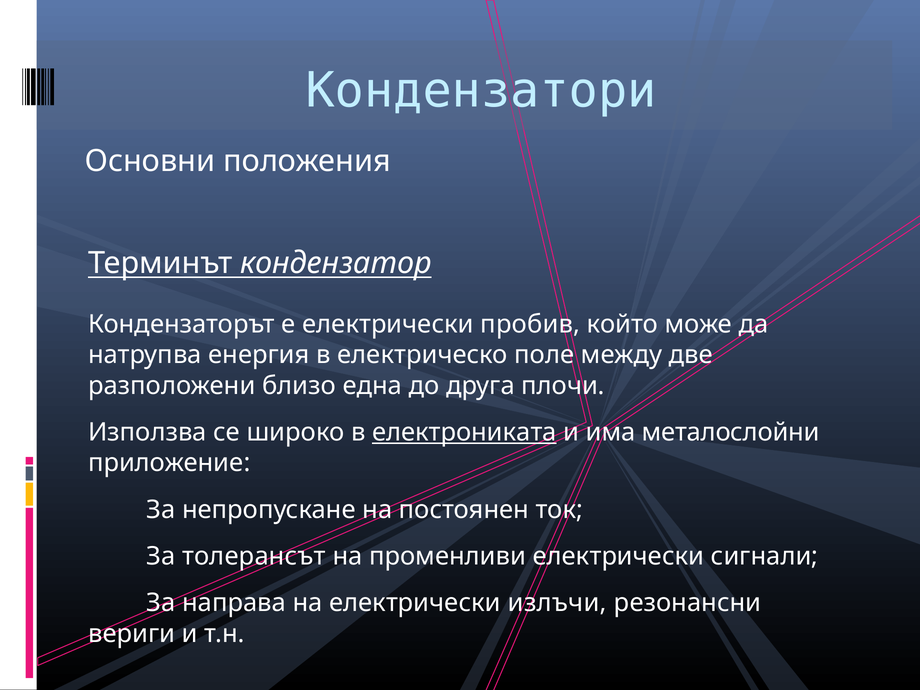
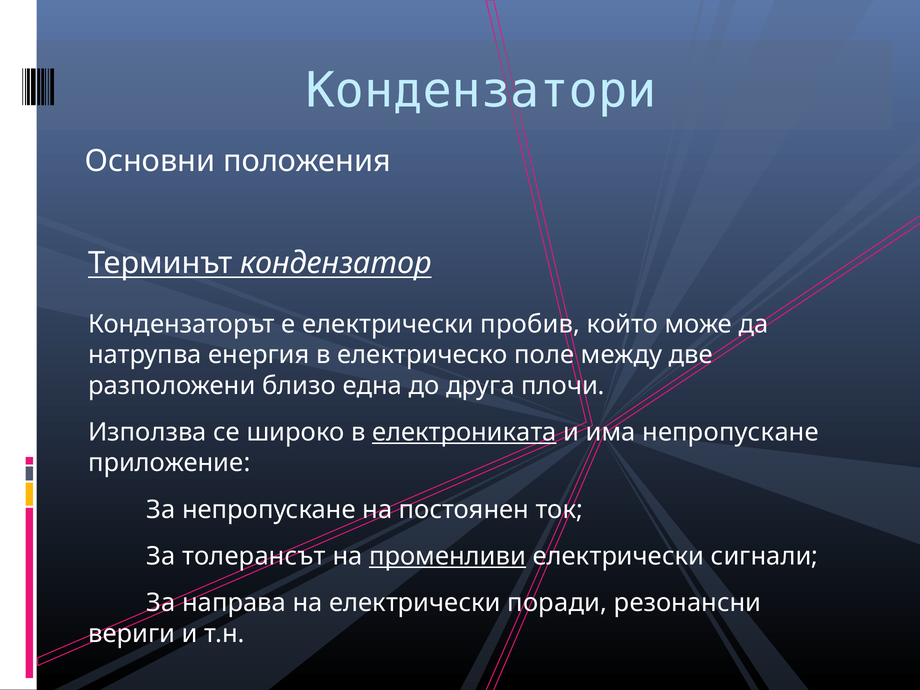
има металослойни: металослойни -> непропускане
променливи underline: none -> present
излъчи: излъчи -> поради
